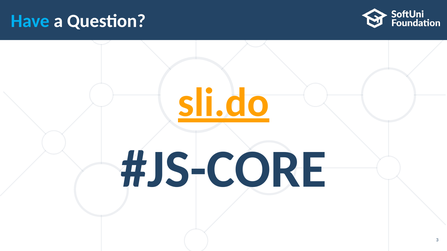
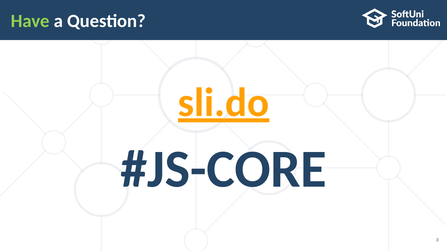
Have colour: light blue -> light green
